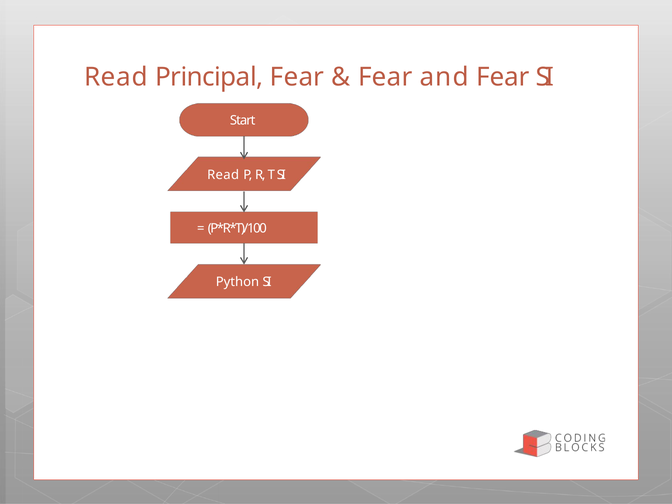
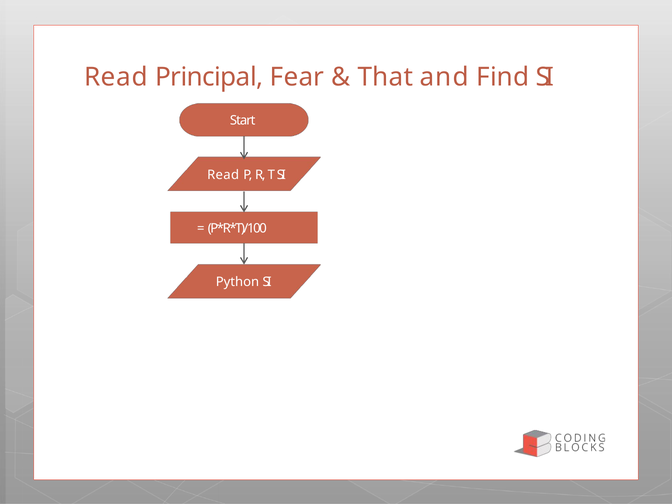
Fear at (385, 77): Fear -> That
and Fear: Fear -> Find
